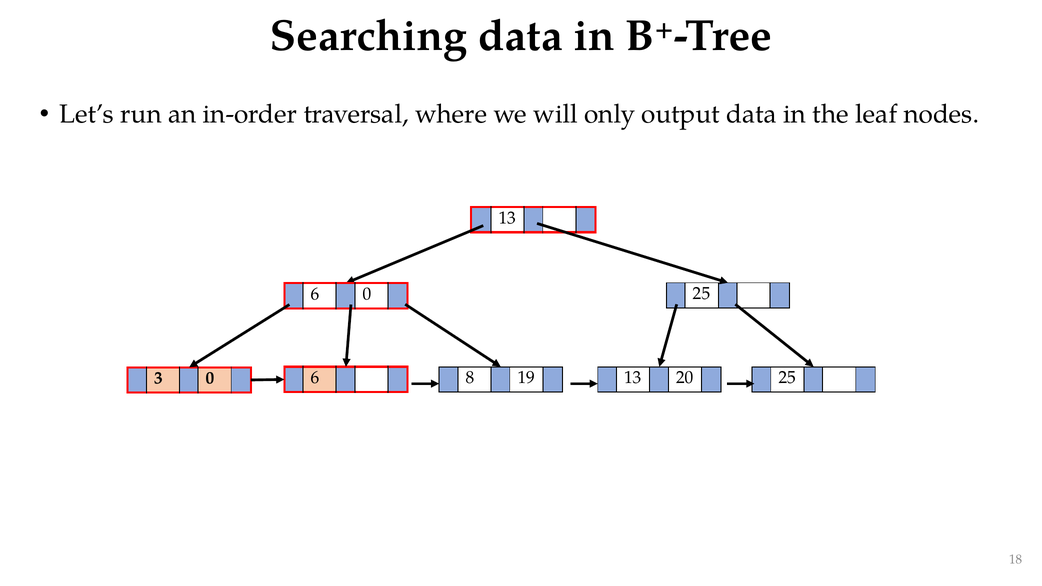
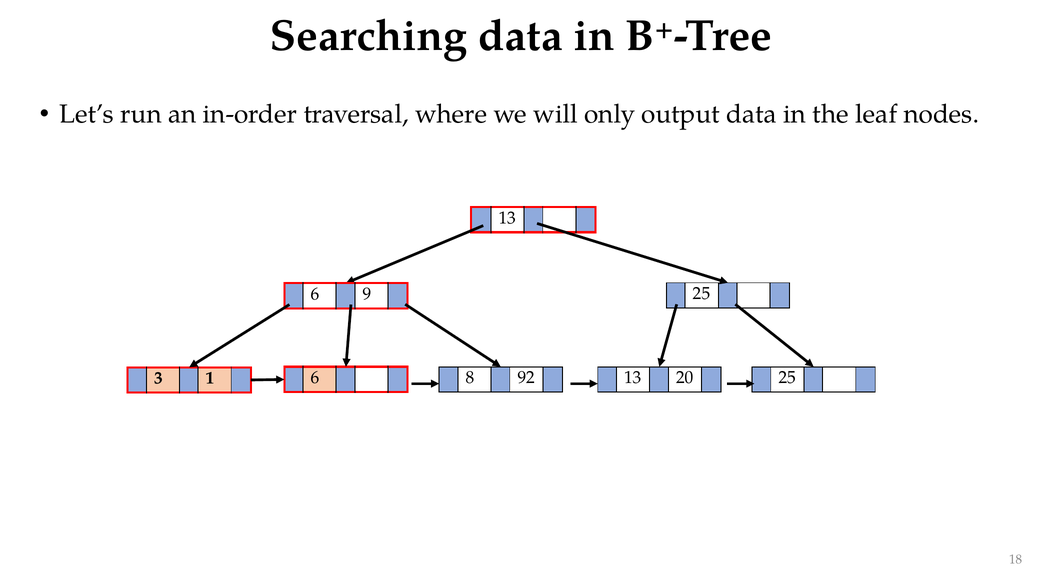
6 0: 0 -> 9
3 0: 0 -> 1
19: 19 -> 92
